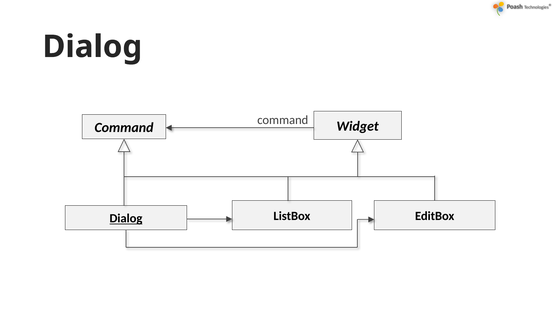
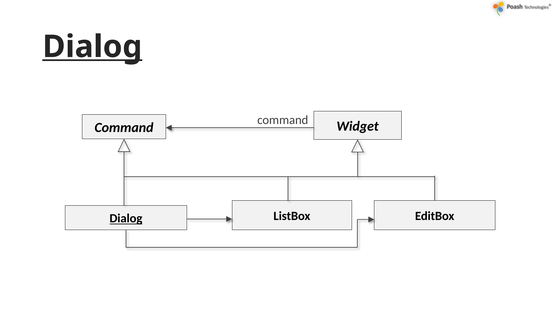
Dialog at (92, 47) underline: none -> present
